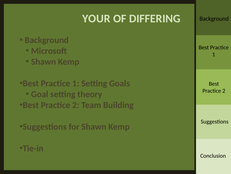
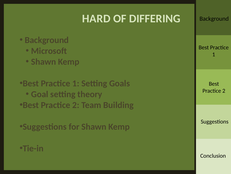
YOUR: YOUR -> HARD
